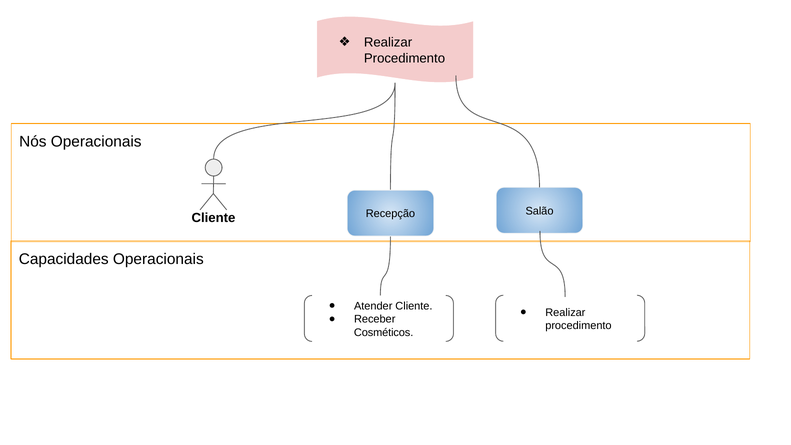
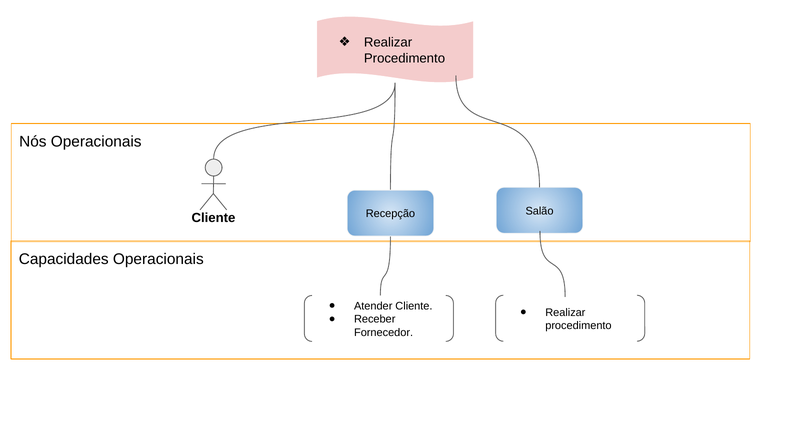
Cosméticos: Cosméticos -> Fornecedor
